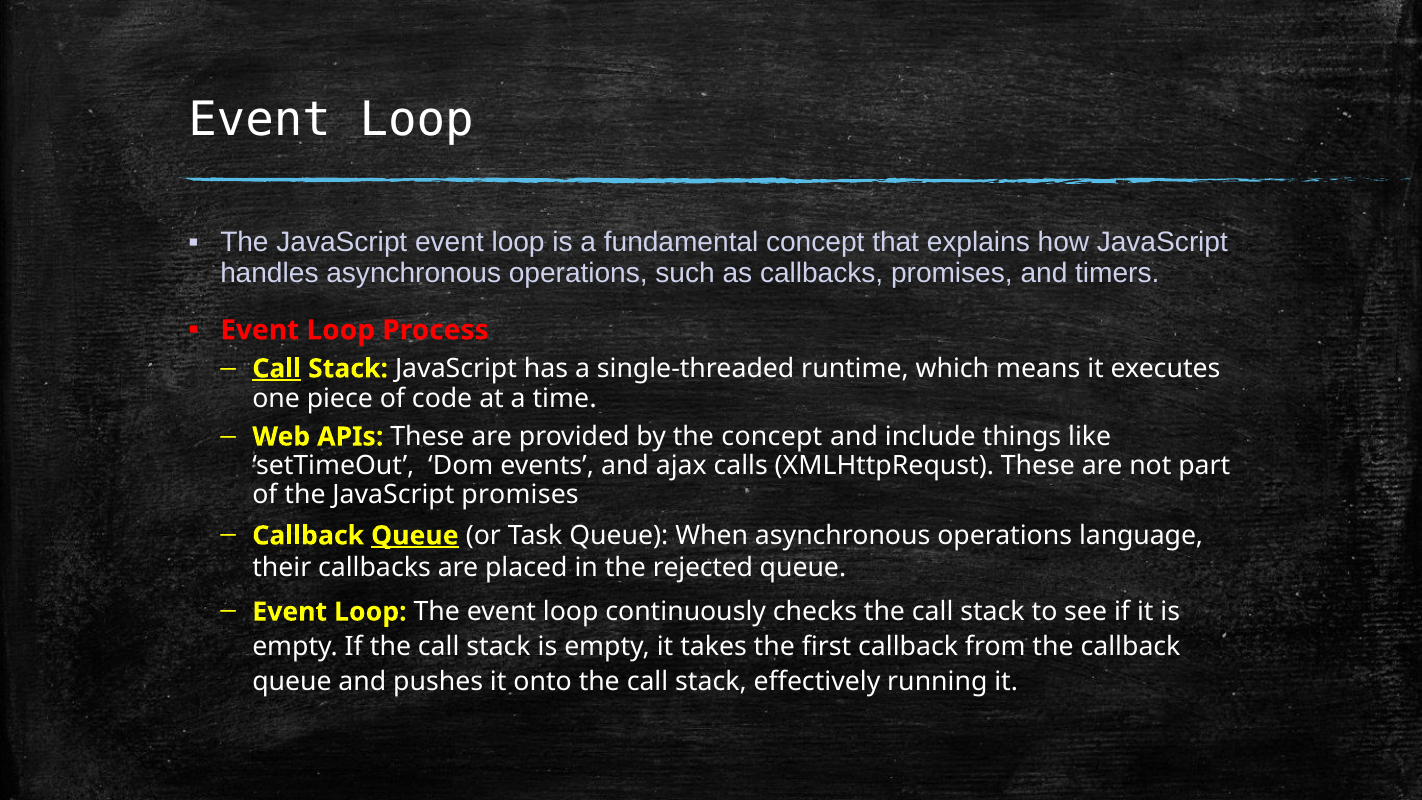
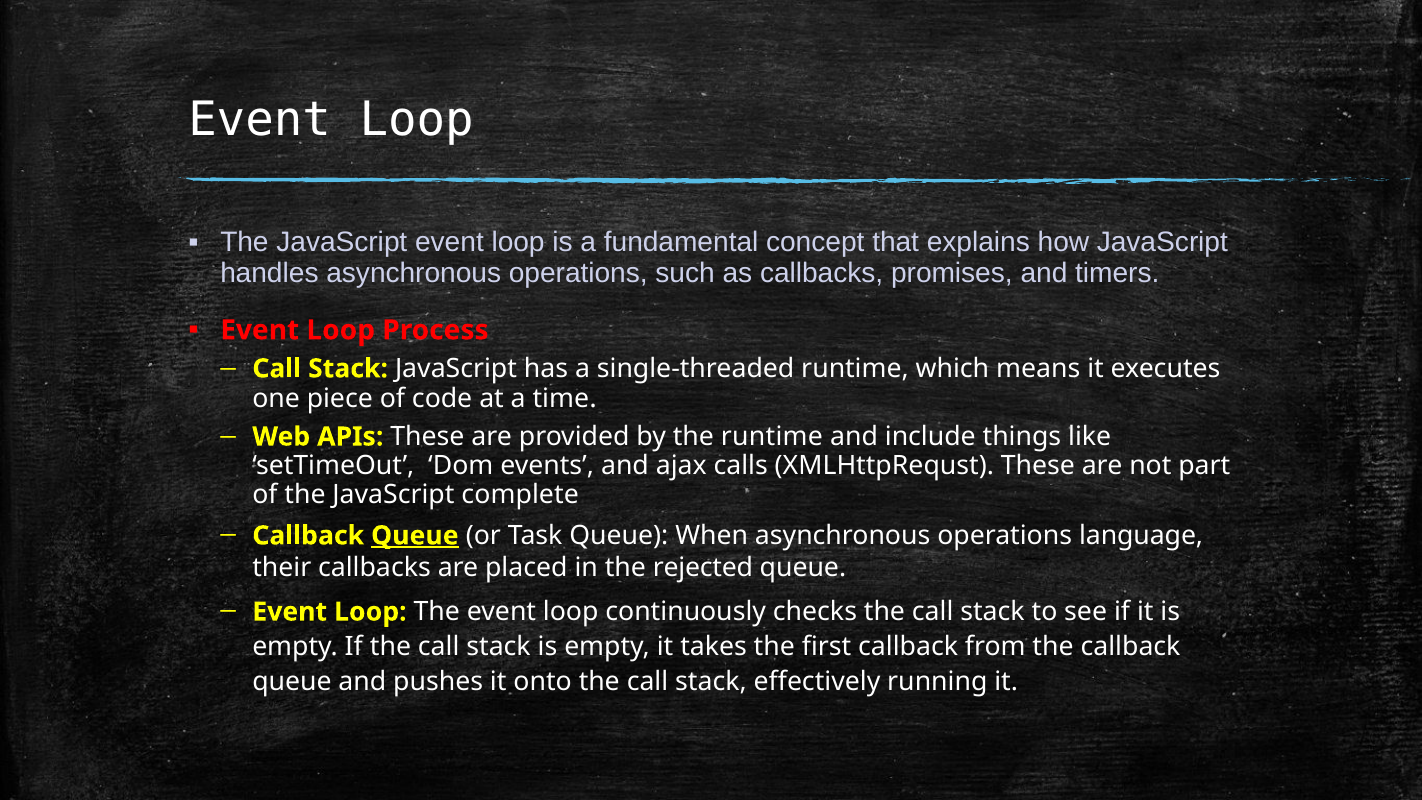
Call at (277, 369) underline: present -> none
the concept: concept -> runtime
JavaScript promises: promises -> complete
